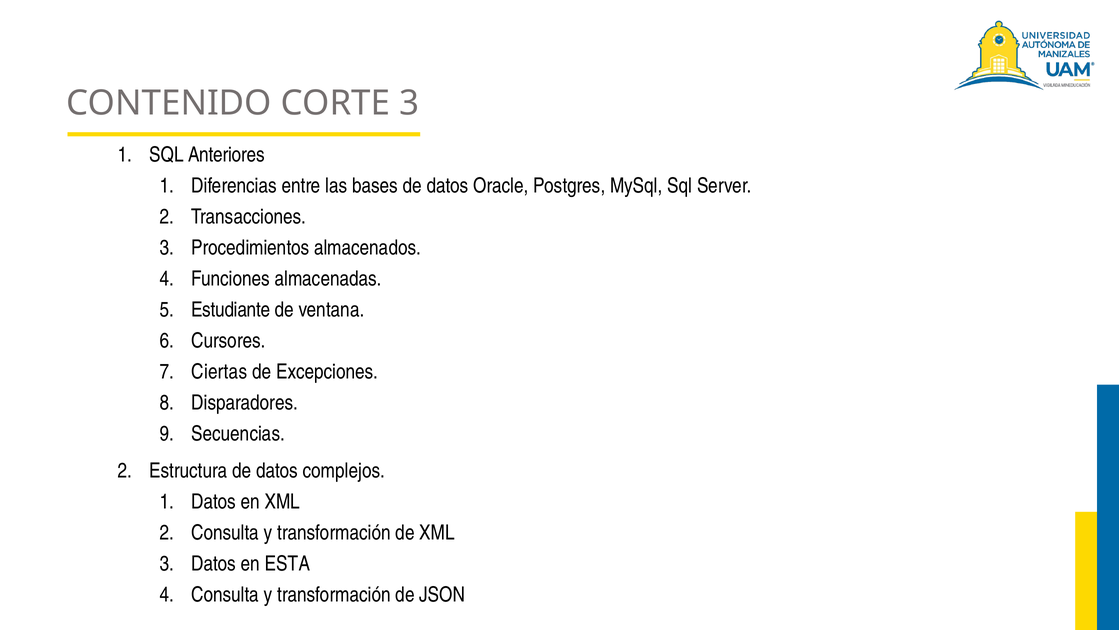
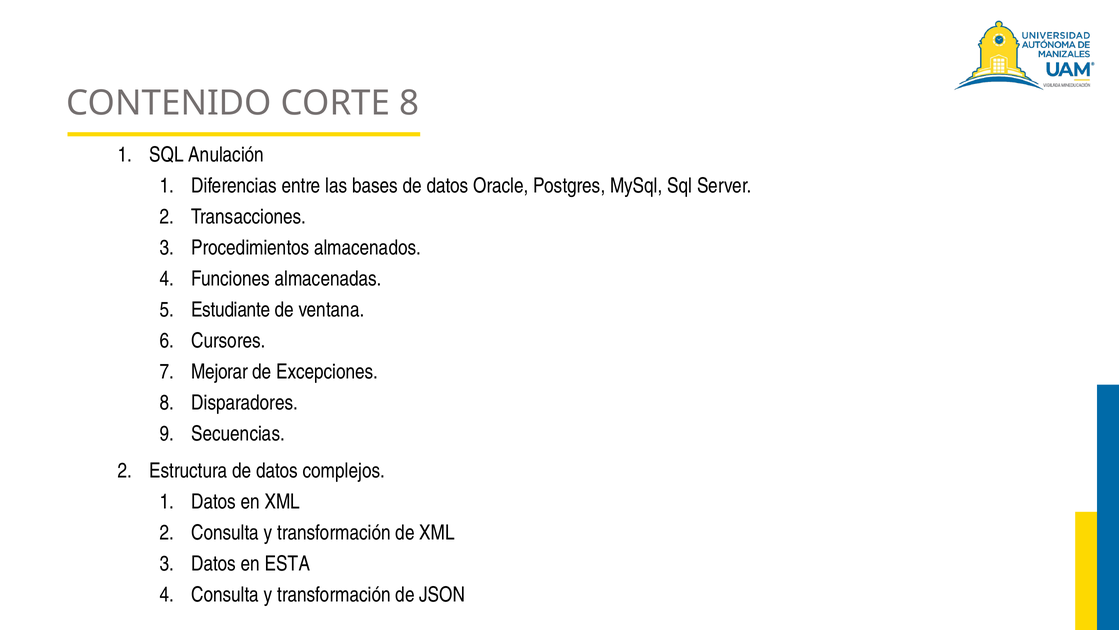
CORTE 3: 3 -> 8
Anteriores: Anteriores -> Anulación
Ciertas: Ciertas -> Mejorar
